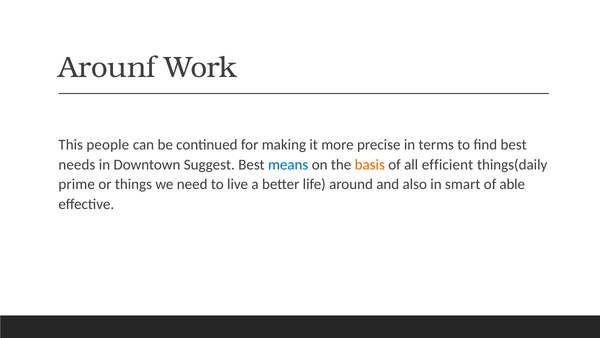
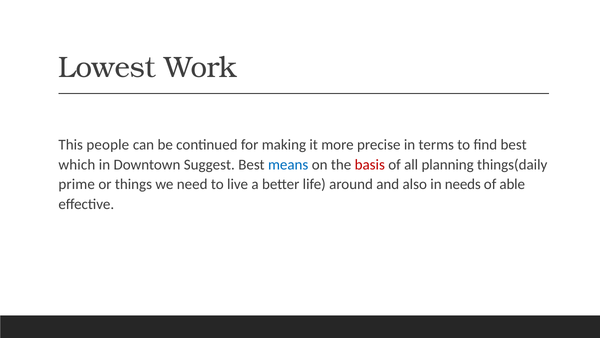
Arounf: Arounf -> Lowest
needs: needs -> which
basis colour: orange -> red
efficient: efficient -> planning
smart: smart -> needs
